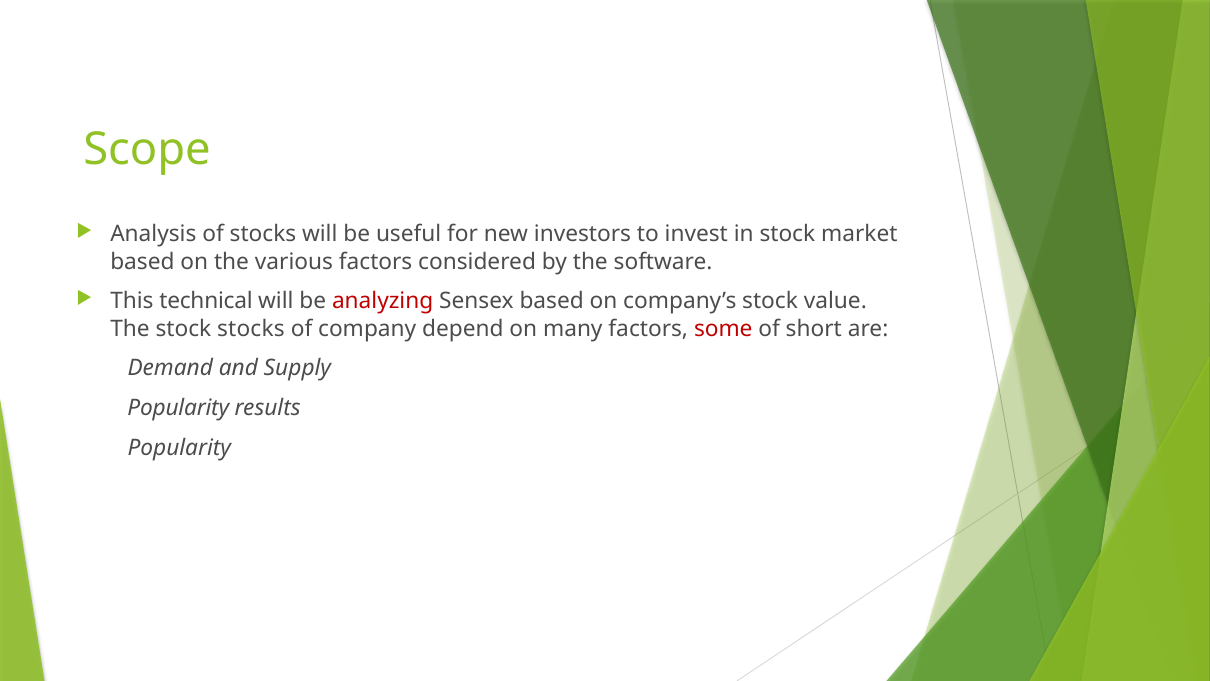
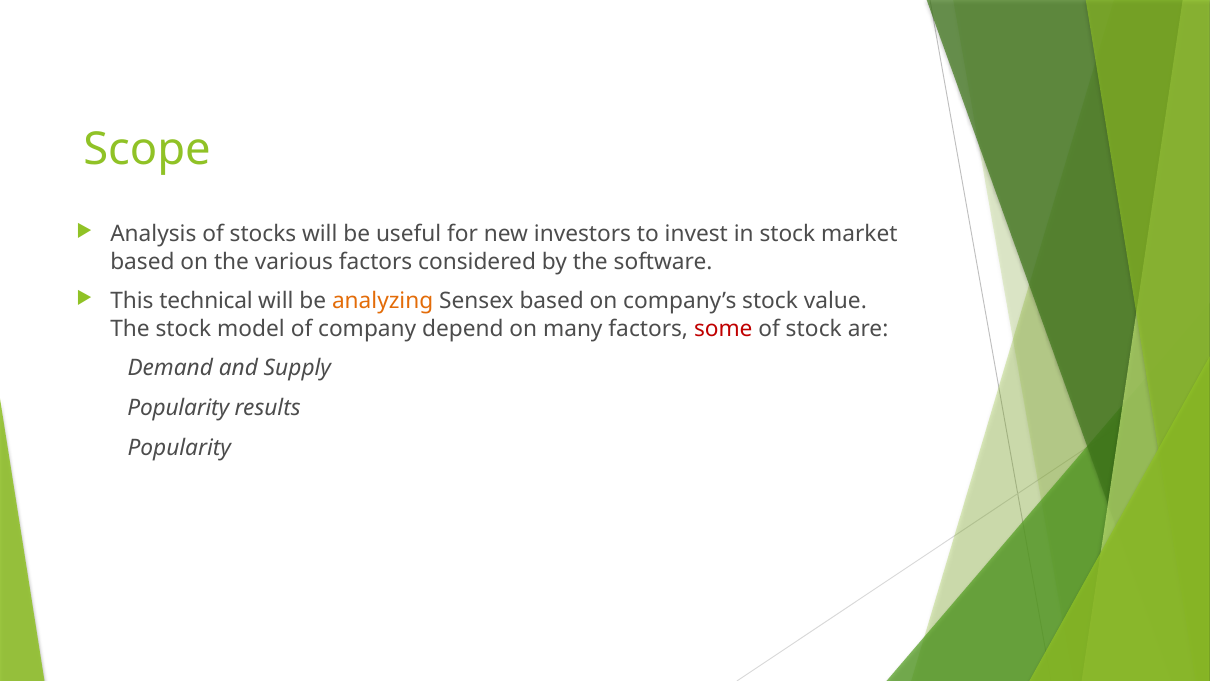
analyzing colour: red -> orange
stock stocks: stocks -> model
of short: short -> stock
